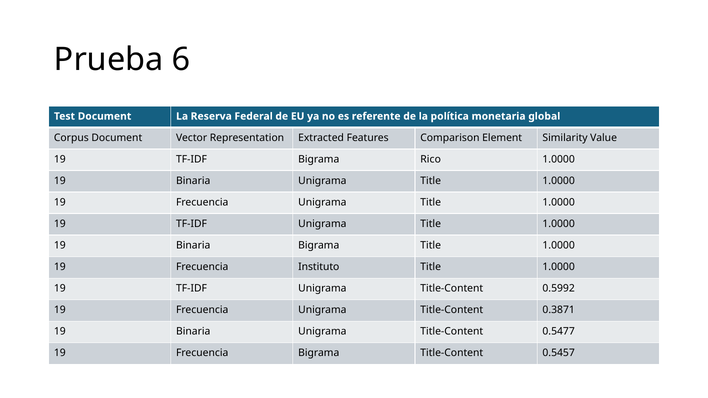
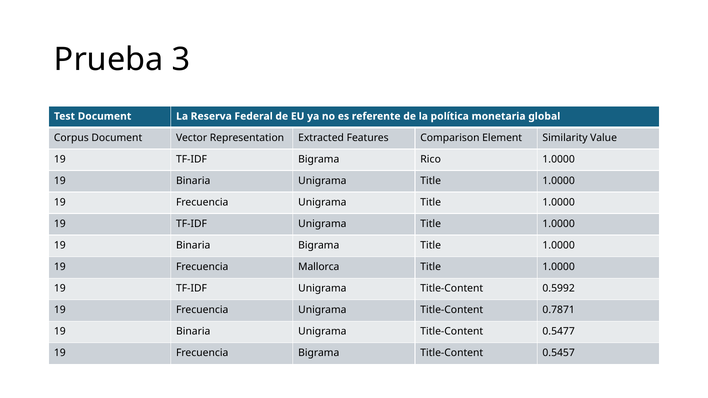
6: 6 -> 3
Instituto: Instituto -> Mallorca
0.3871: 0.3871 -> 0.7871
